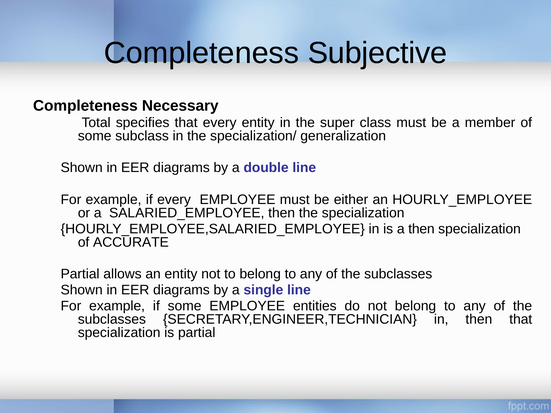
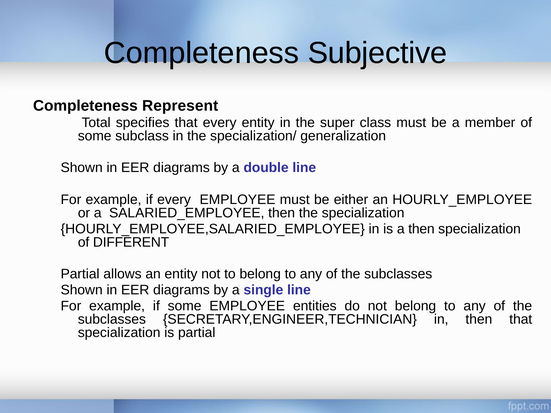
Necessary: Necessary -> Represent
ACCURATE: ACCURATE -> DIFFERENT
